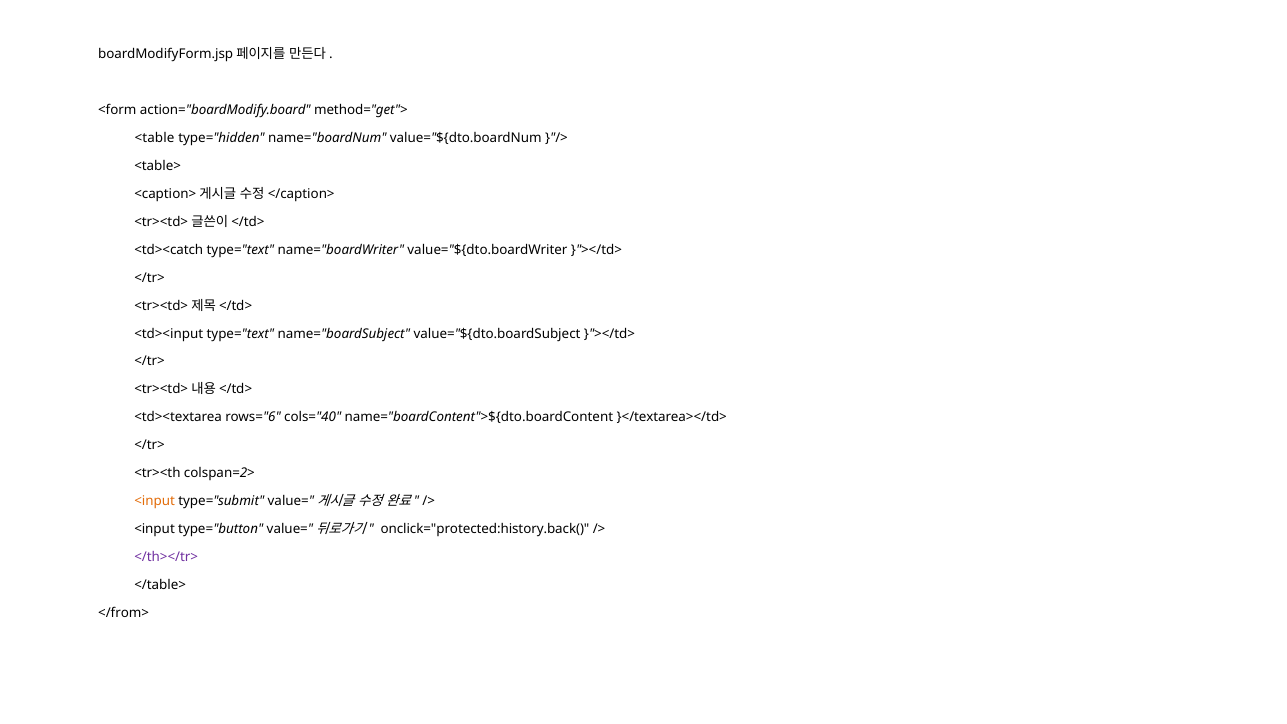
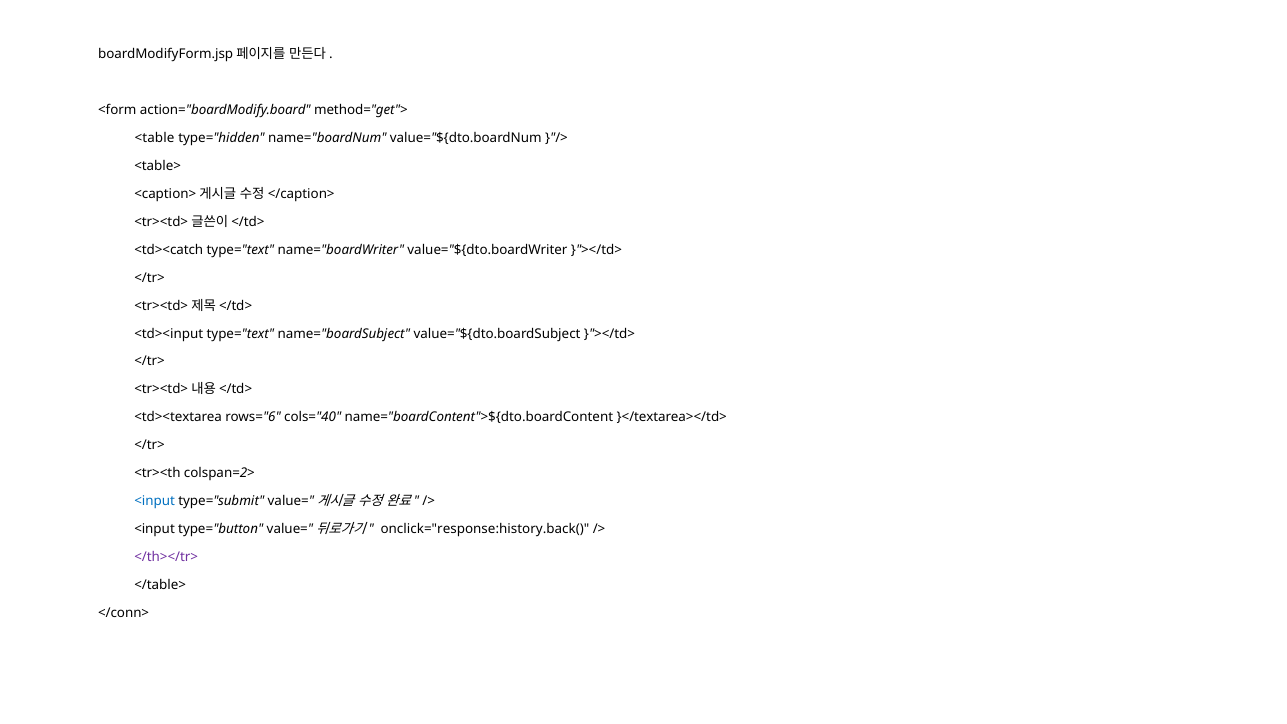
<input at (155, 501) colour: orange -> blue
onclick="protected:history.back(: onclick="protected:history.back( -> onclick="response:history.back(
</from>: </from> -> </conn>
